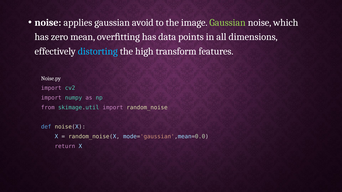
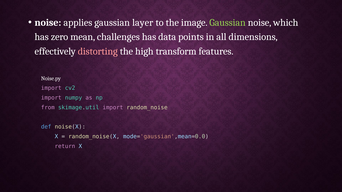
avoid: avoid -> layer
overﬁtting: overﬁtting -> challenges
distorting colour: light blue -> pink
